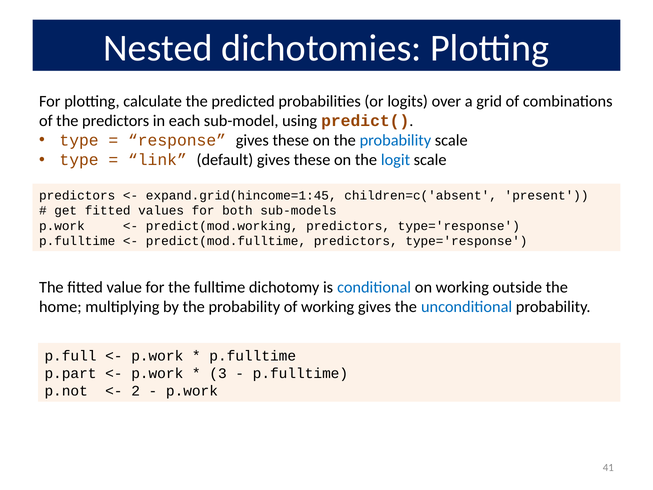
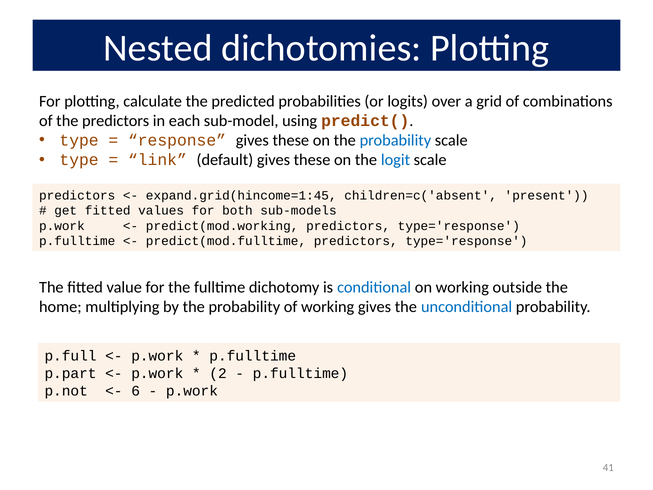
3: 3 -> 2
2: 2 -> 6
